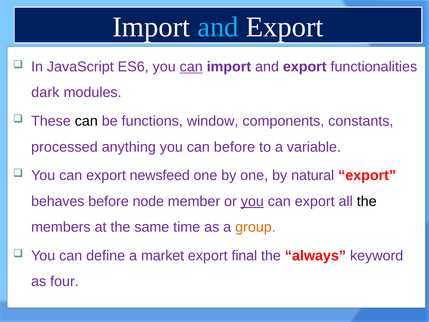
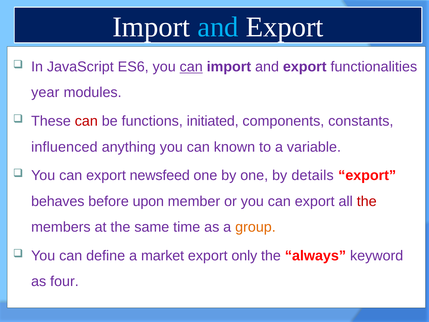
dark: dark -> year
can at (86, 121) colour: black -> red
window: window -> initiated
processed: processed -> influenced
can before: before -> known
natural: natural -> details
node: node -> upon
you at (252, 201) underline: present -> none
the at (367, 201) colour: black -> red
final: final -> only
